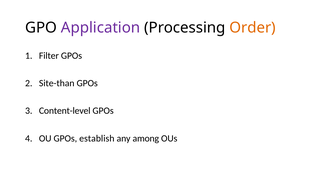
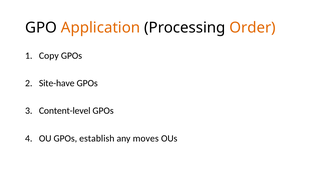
Application colour: purple -> orange
Filter: Filter -> Copy
Site-than: Site-than -> Site-have
among: among -> moves
